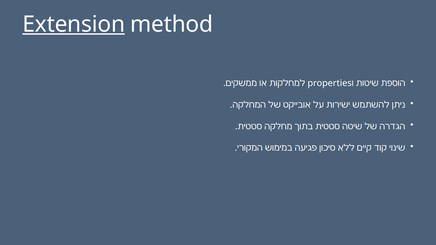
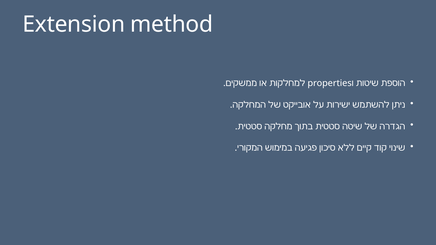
Extension underline: present -> none
